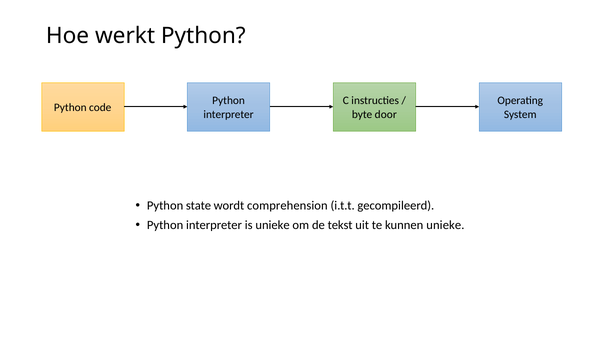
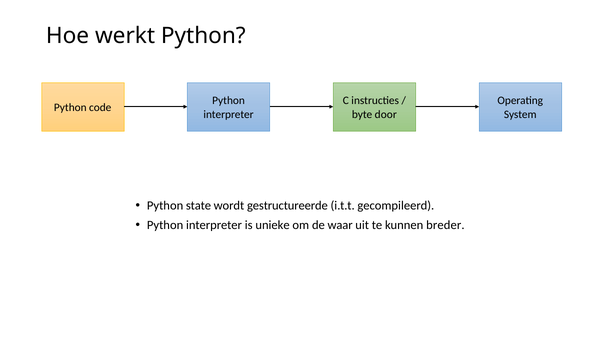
comprehension: comprehension -> gestructureerde
tekst: tekst -> waar
kunnen unieke: unieke -> breder
